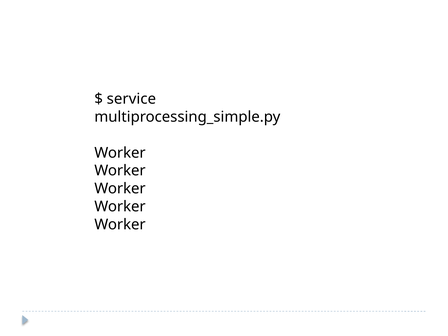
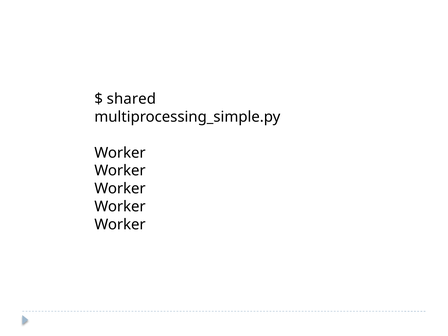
service: service -> shared
